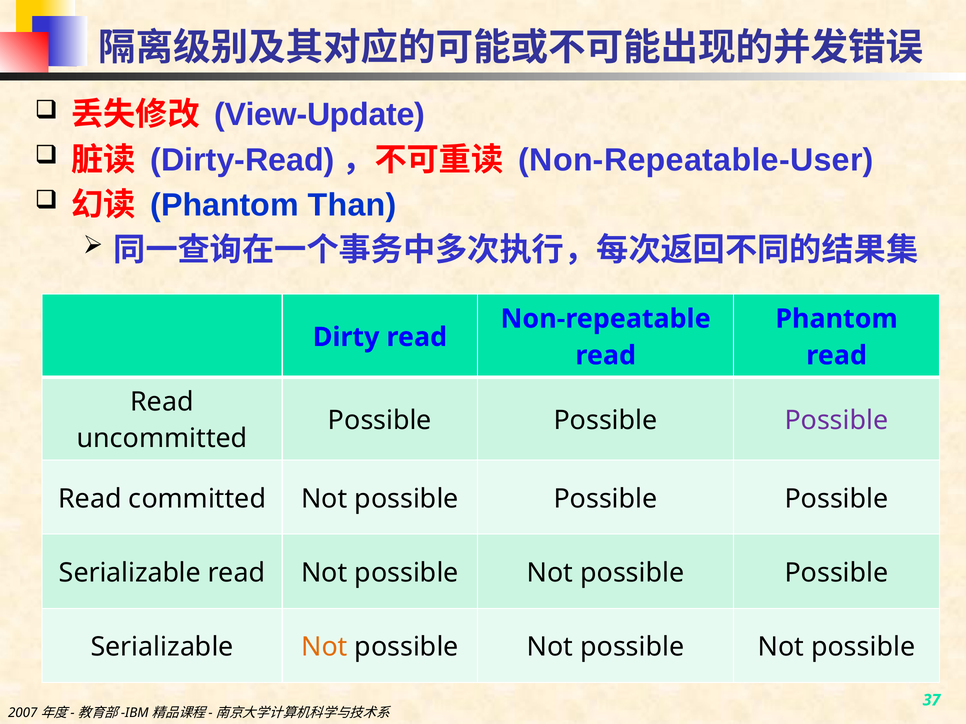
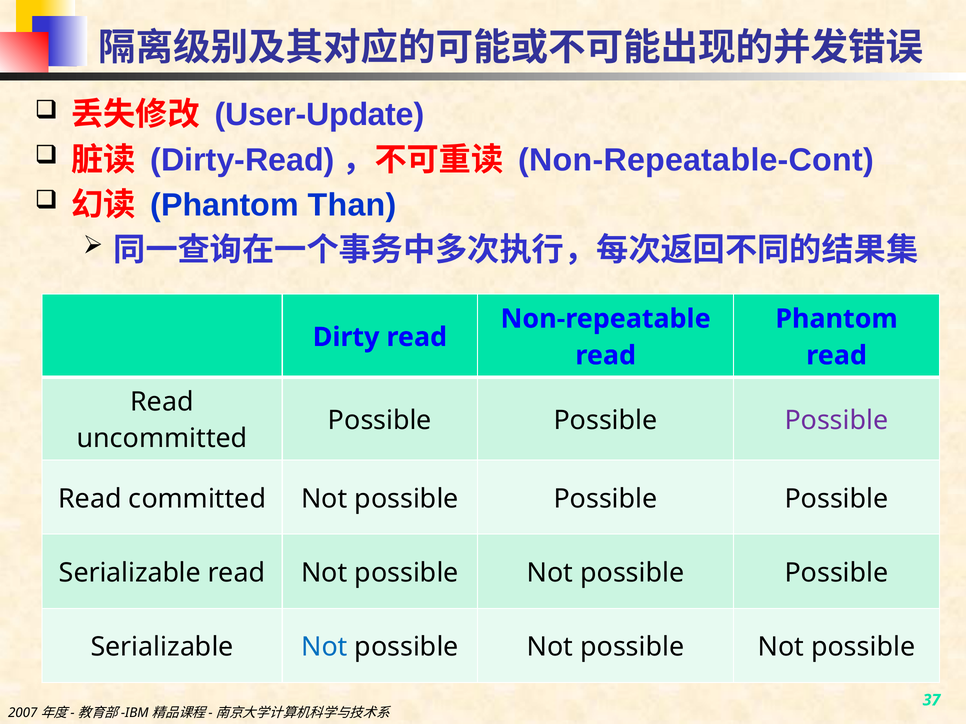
View-Update: View-Update -> User-Update
Non-Repeatable-User: Non-Repeatable-User -> Non-Repeatable-Cont
Not at (324, 647) colour: orange -> blue
